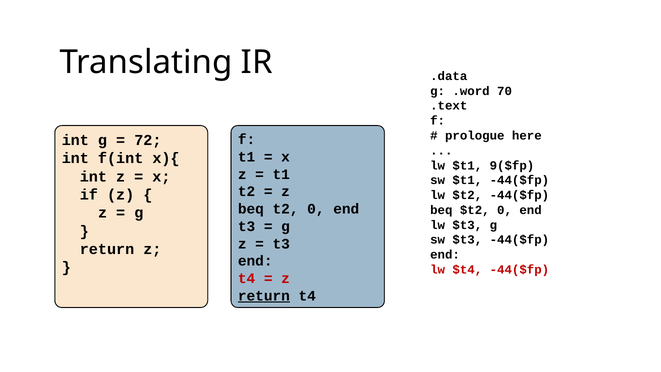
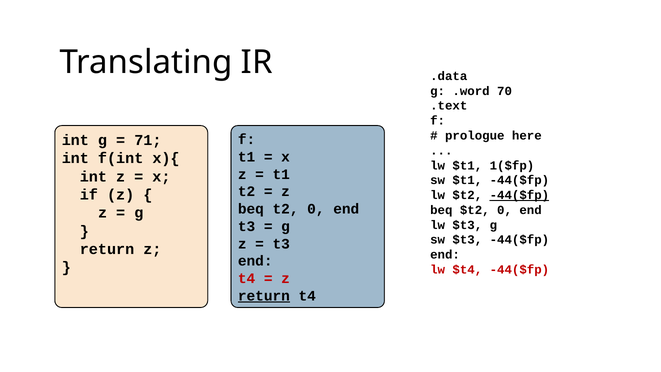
72: 72 -> 71
9($fp: 9($fp -> 1($fp
-44($fp at (519, 195) underline: none -> present
